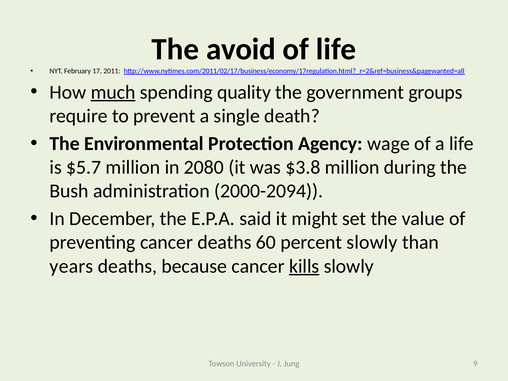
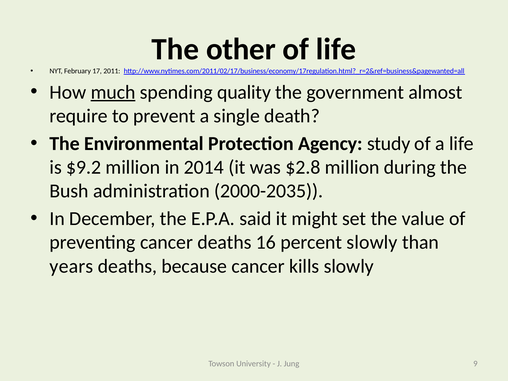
avoid: avoid -> other
groups: groups -> almost
wage: wage -> study
$5.7: $5.7 -> $9.2
2080: 2080 -> 2014
$3.8: $3.8 -> $2.8
2000-2094: 2000-2094 -> 2000-2035
60: 60 -> 16
kills underline: present -> none
